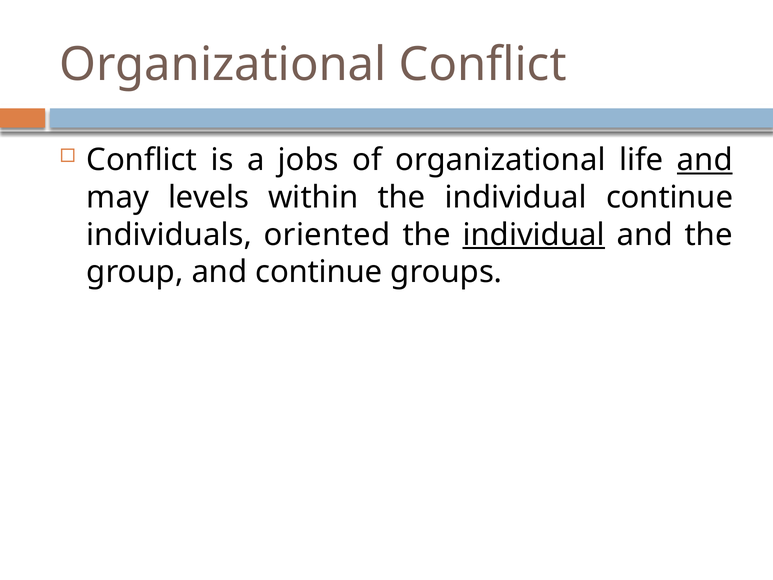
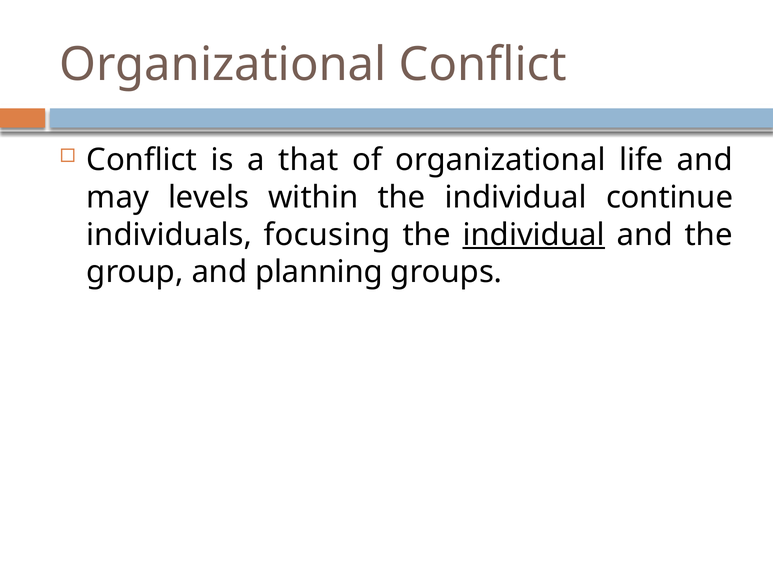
jobs: jobs -> that
and at (705, 160) underline: present -> none
oriented: oriented -> focusing
and continue: continue -> planning
